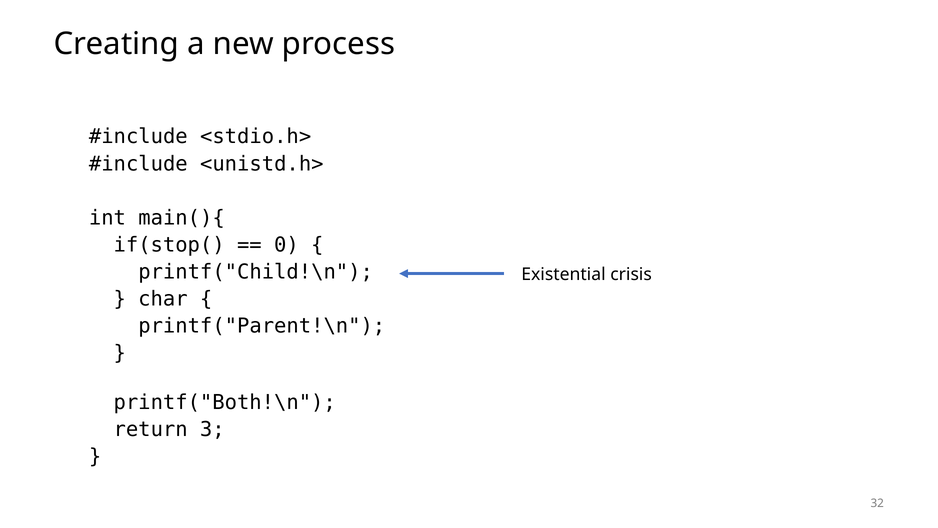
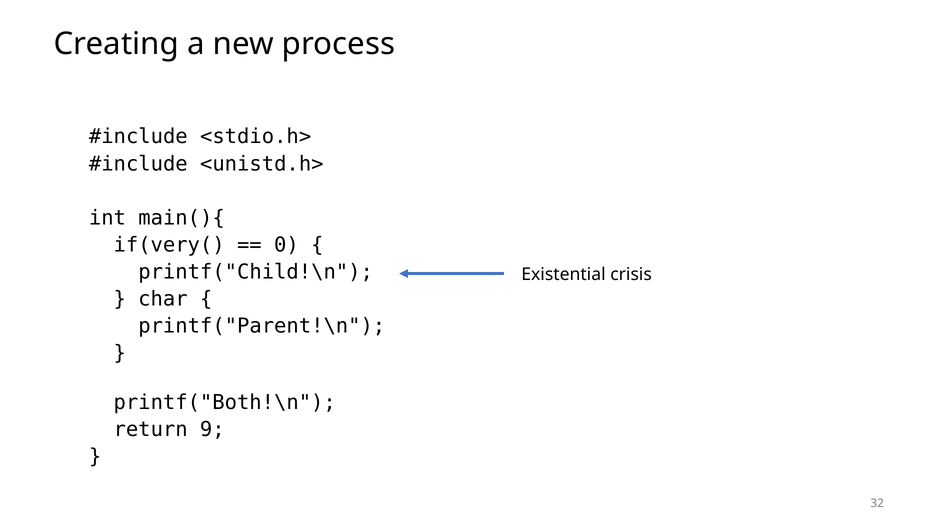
if(stop(: if(stop( -> if(very(
3: 3 -> 9
